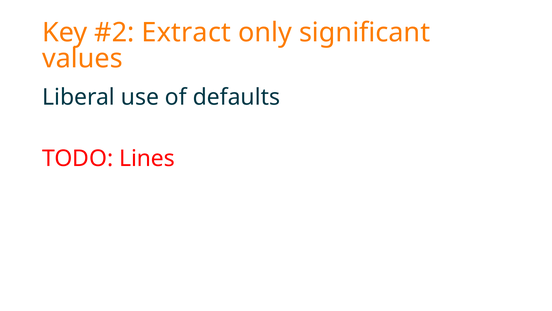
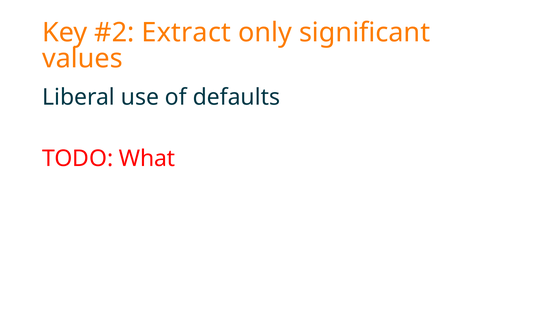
Lines: Lines -> What
